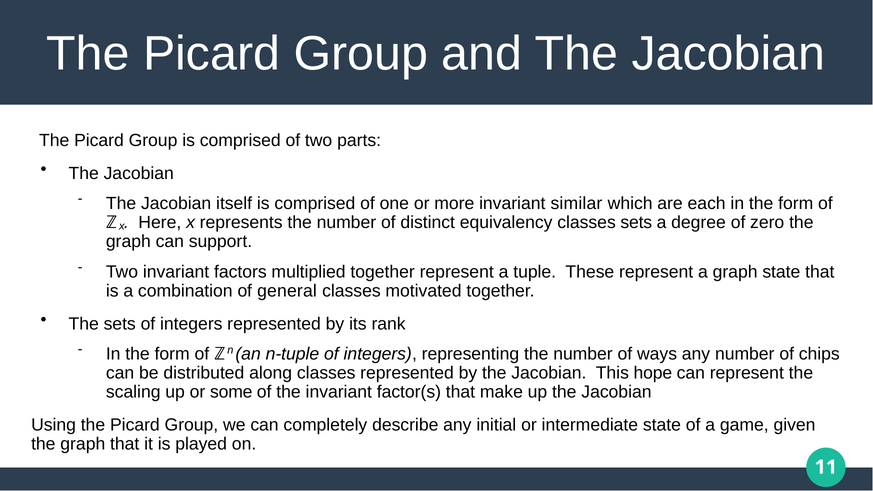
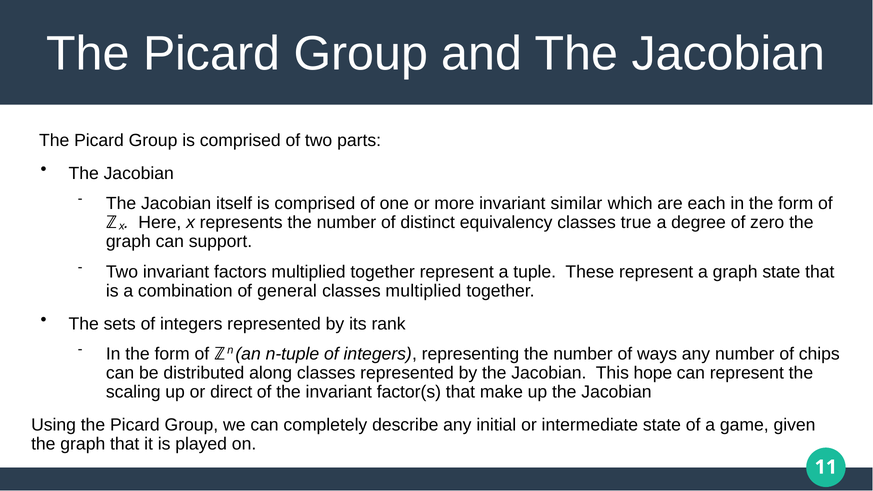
classes sets: sets -> true
classes motivated: motivated -> multiplied
some: some -> direct
